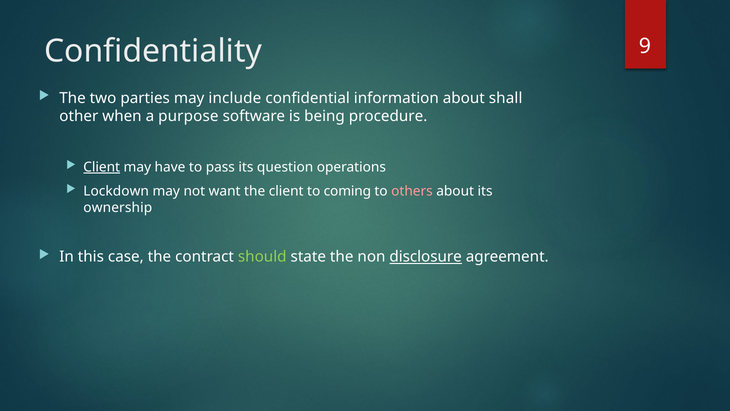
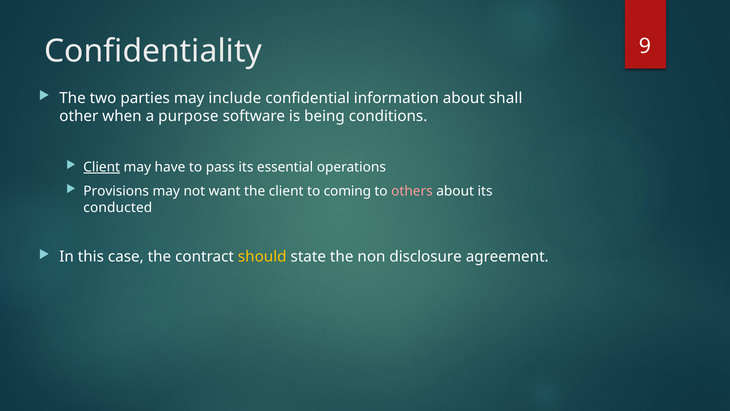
procedure: procedure -> conditions
question: question -> essential
Lockdown: Lockdown -> Provisions
ownership: ownership -> conducted
should colour: light green -> yellow
disclosure underline: present -> none
